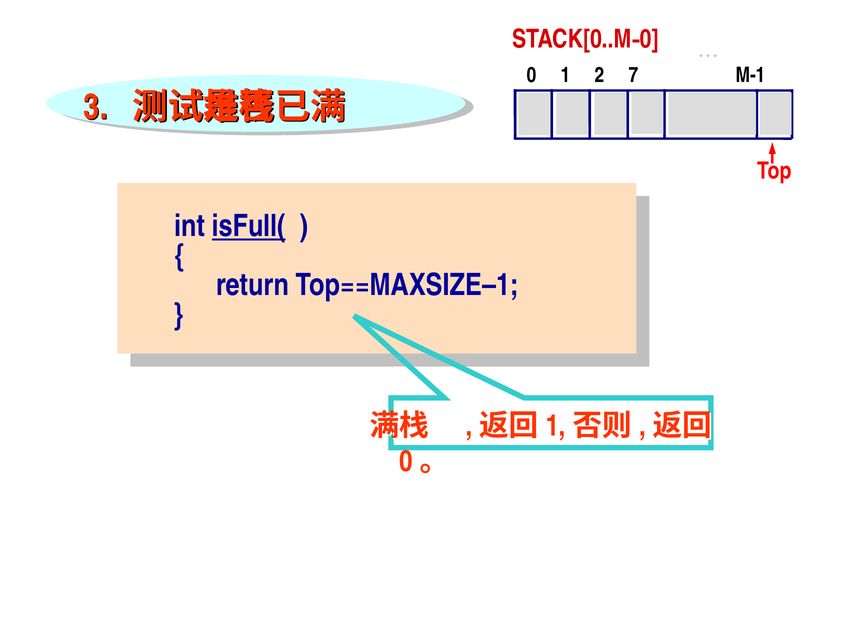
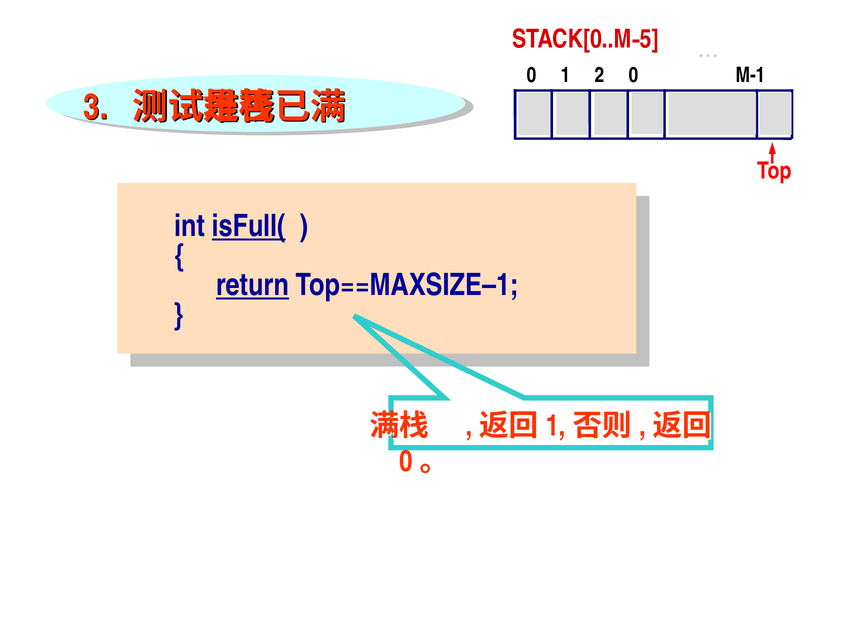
0 at (649, 39): 0 -> 5
2 7: 7 -> 0
return underline: none -> present
